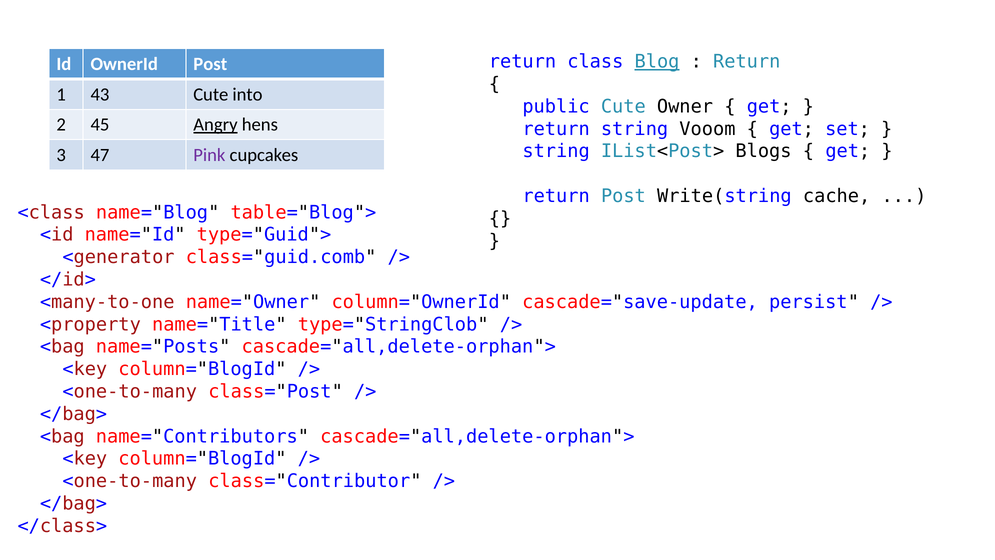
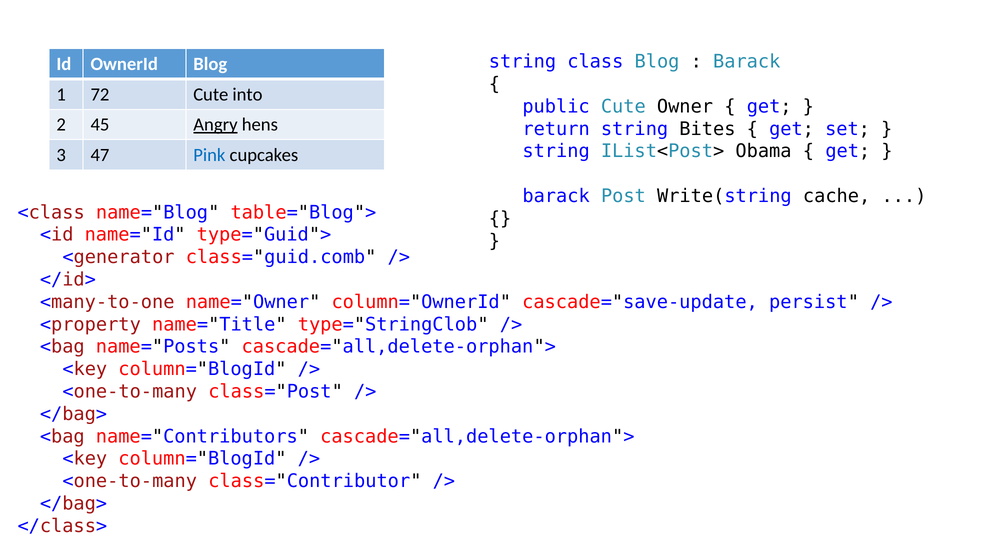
return at (523, 62): return -> string
Blog at (657, 62) underline: present -> none
Return at (747, 62): Return -> Barack
OwnerId Post: Post -> Blog
43: 43 -> 72
Vooom: Vooom -> Bites
Blogs: Blogs -> Obama
Pink colour: purple -> blue
return at (556, 196): return -> barack
